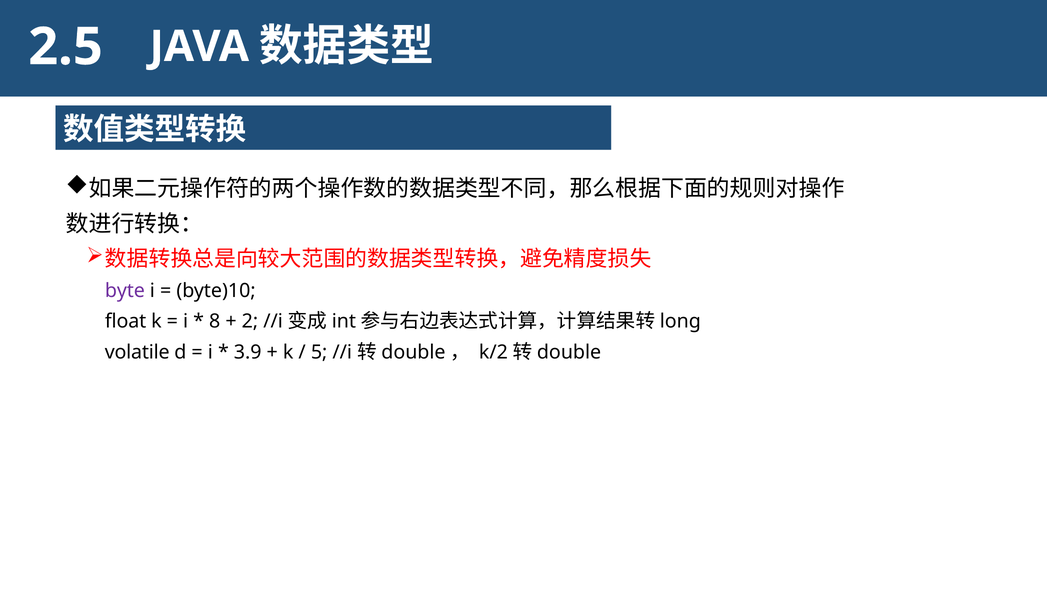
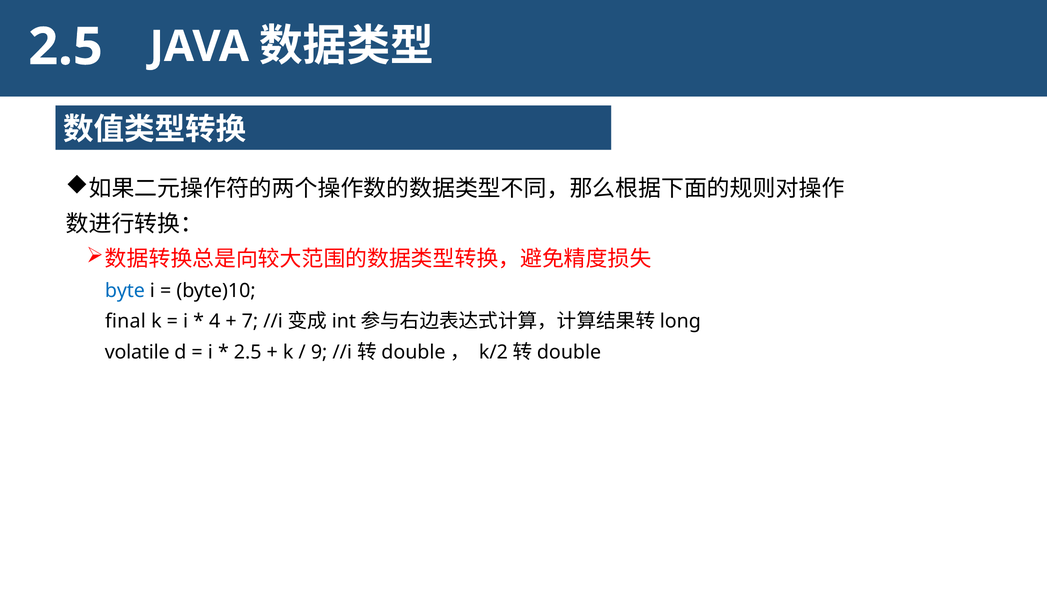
byte colour: purple -> blue
float: float -> final
8: 8 -> 4
2: 2 -> 7
3.9 at (248, 352): 3.9 -> 2.5
5: 5 -> 9
